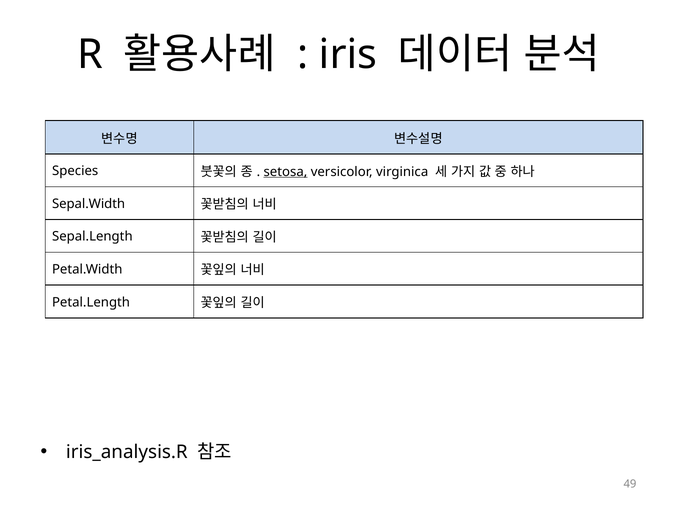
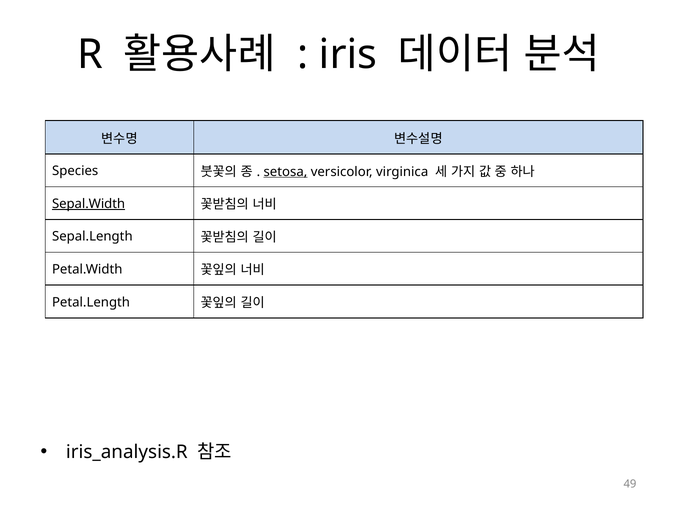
Sepal.Width underline: none -> present
